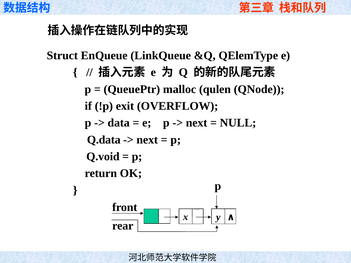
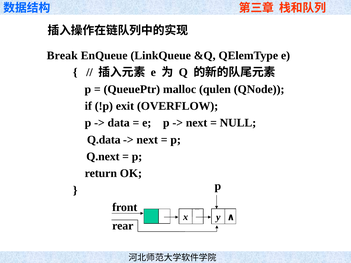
Struct: Struct -> Break
Q.void: Q.void -> Q.next
